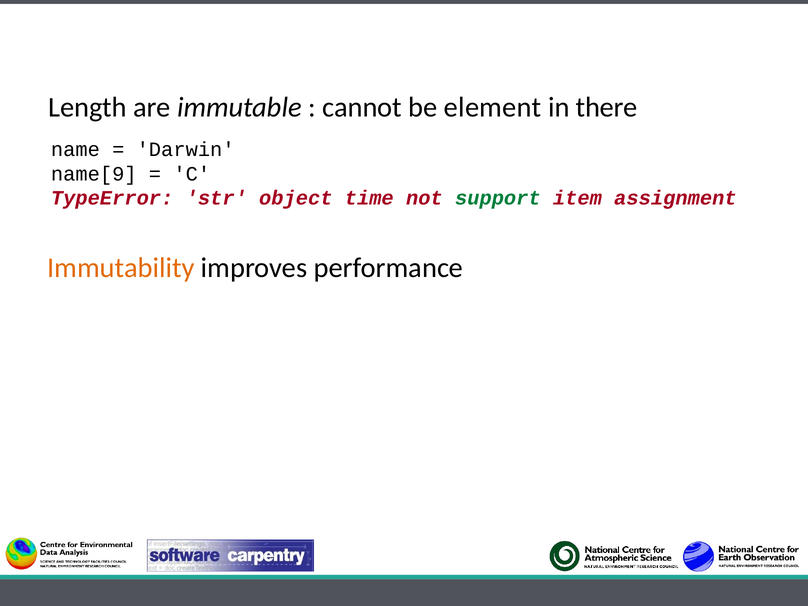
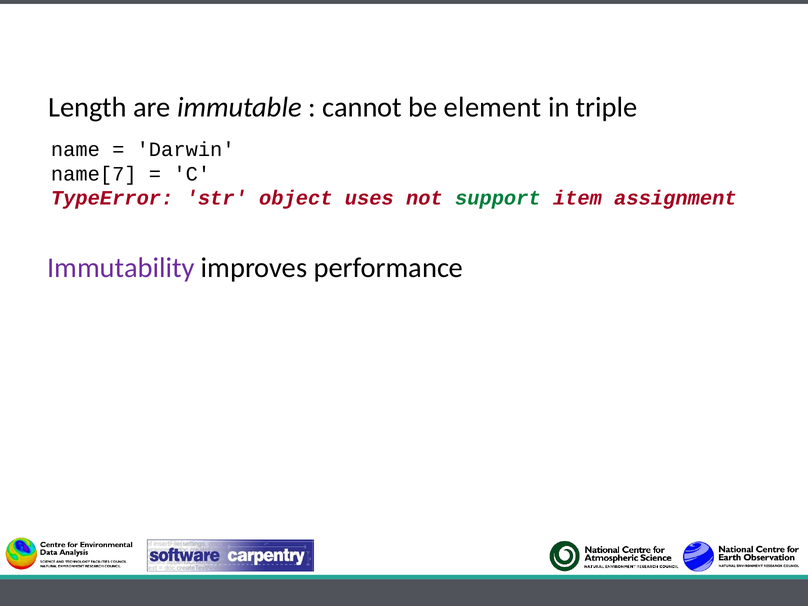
there: there -> triple
name[9: name[9 -> name[7
time: time -> uses
Immutability colour: orange -> purple
